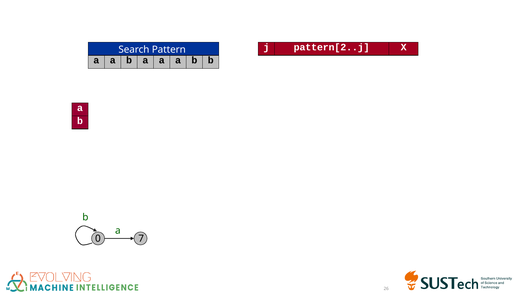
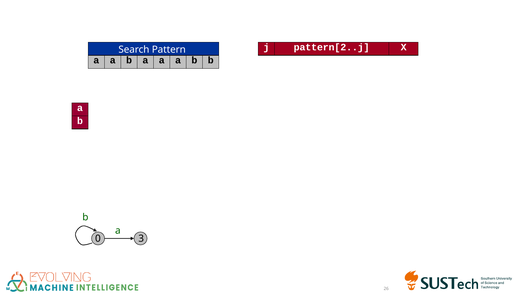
7: 7 -> 3
